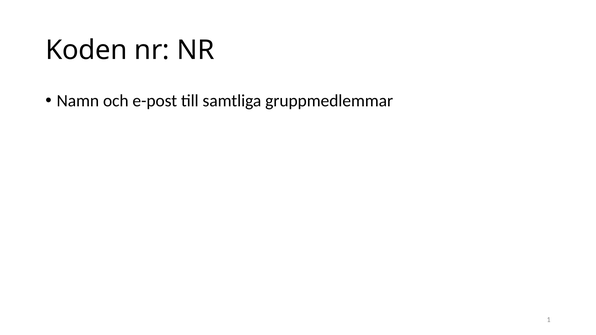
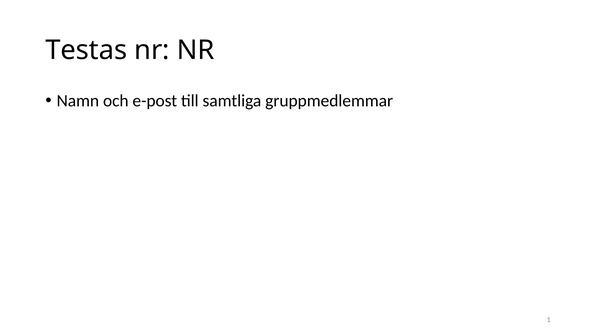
Koden: Koden -> Testas
